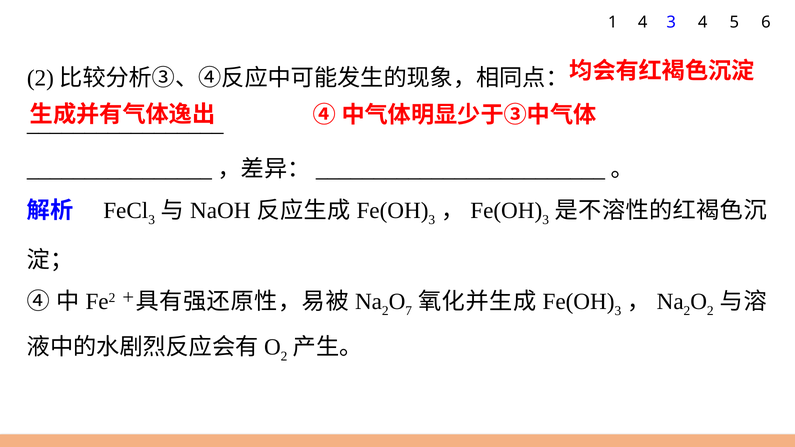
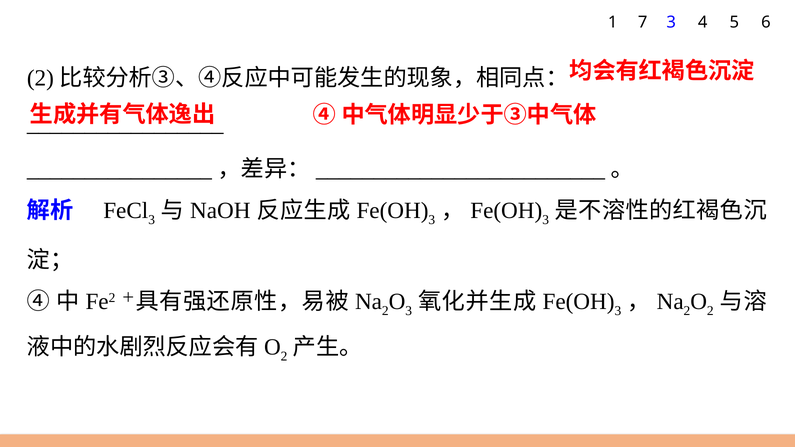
1 4: 4 -> 7
7 at (409, 311): 7 -> 3
